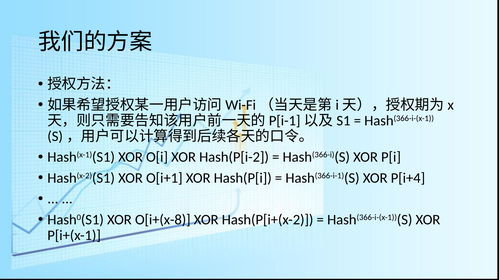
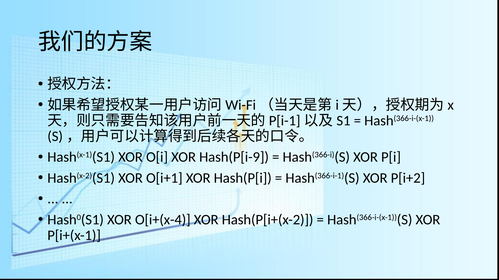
Hash(P[i-2: Hash(P[i-2 -> Hash(P[i-9
P[i+4: P[i+4 -> P[i+2
O[i+(x-8: O[i+(x-8 -> O[i+(x-4
